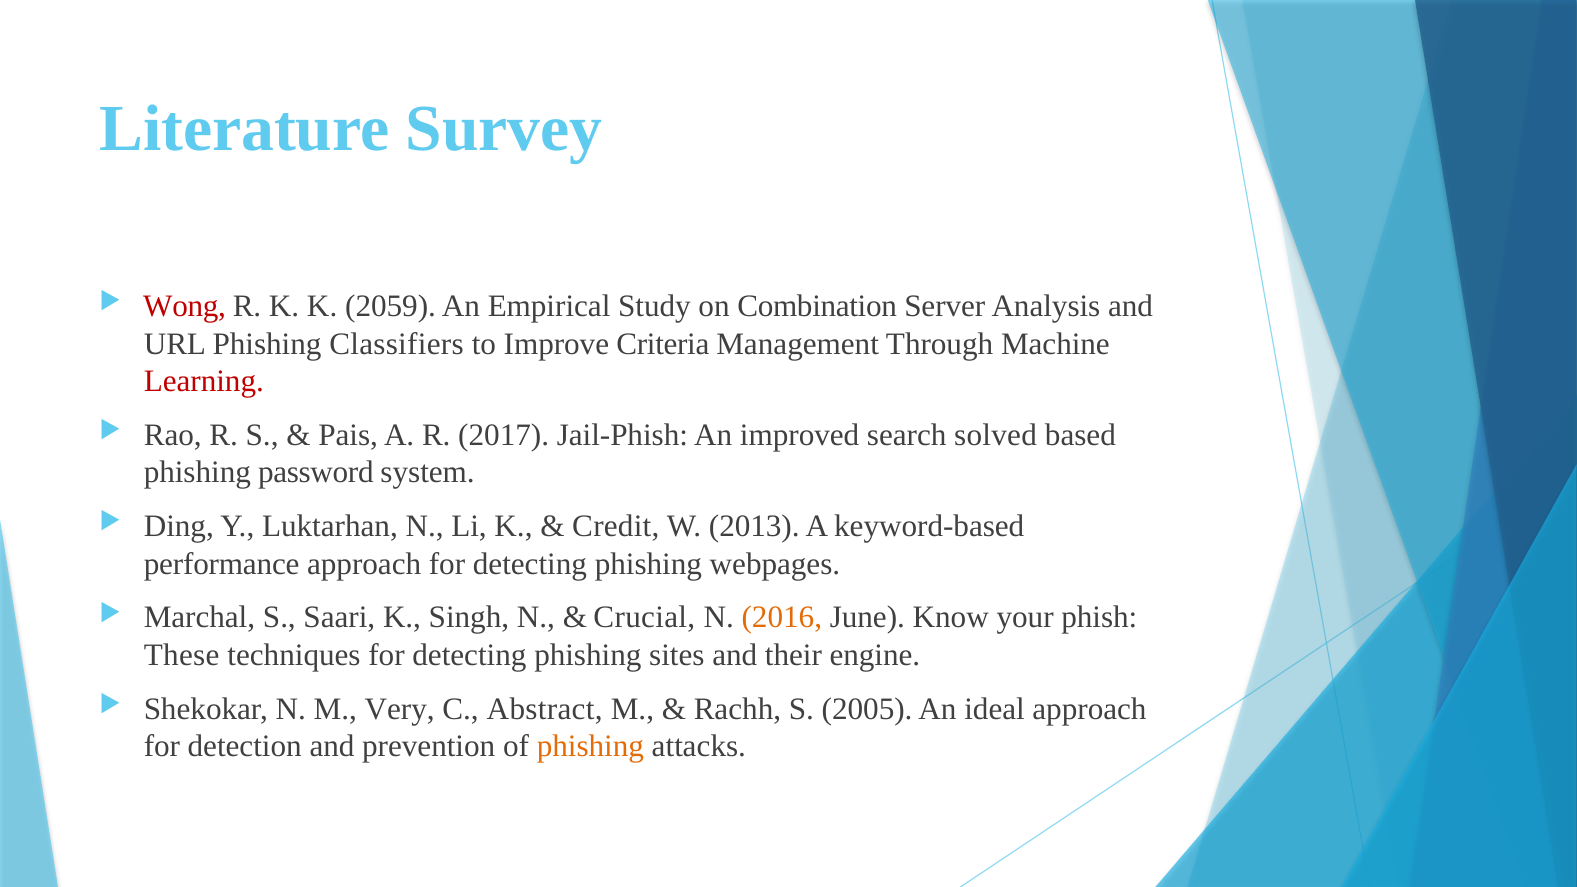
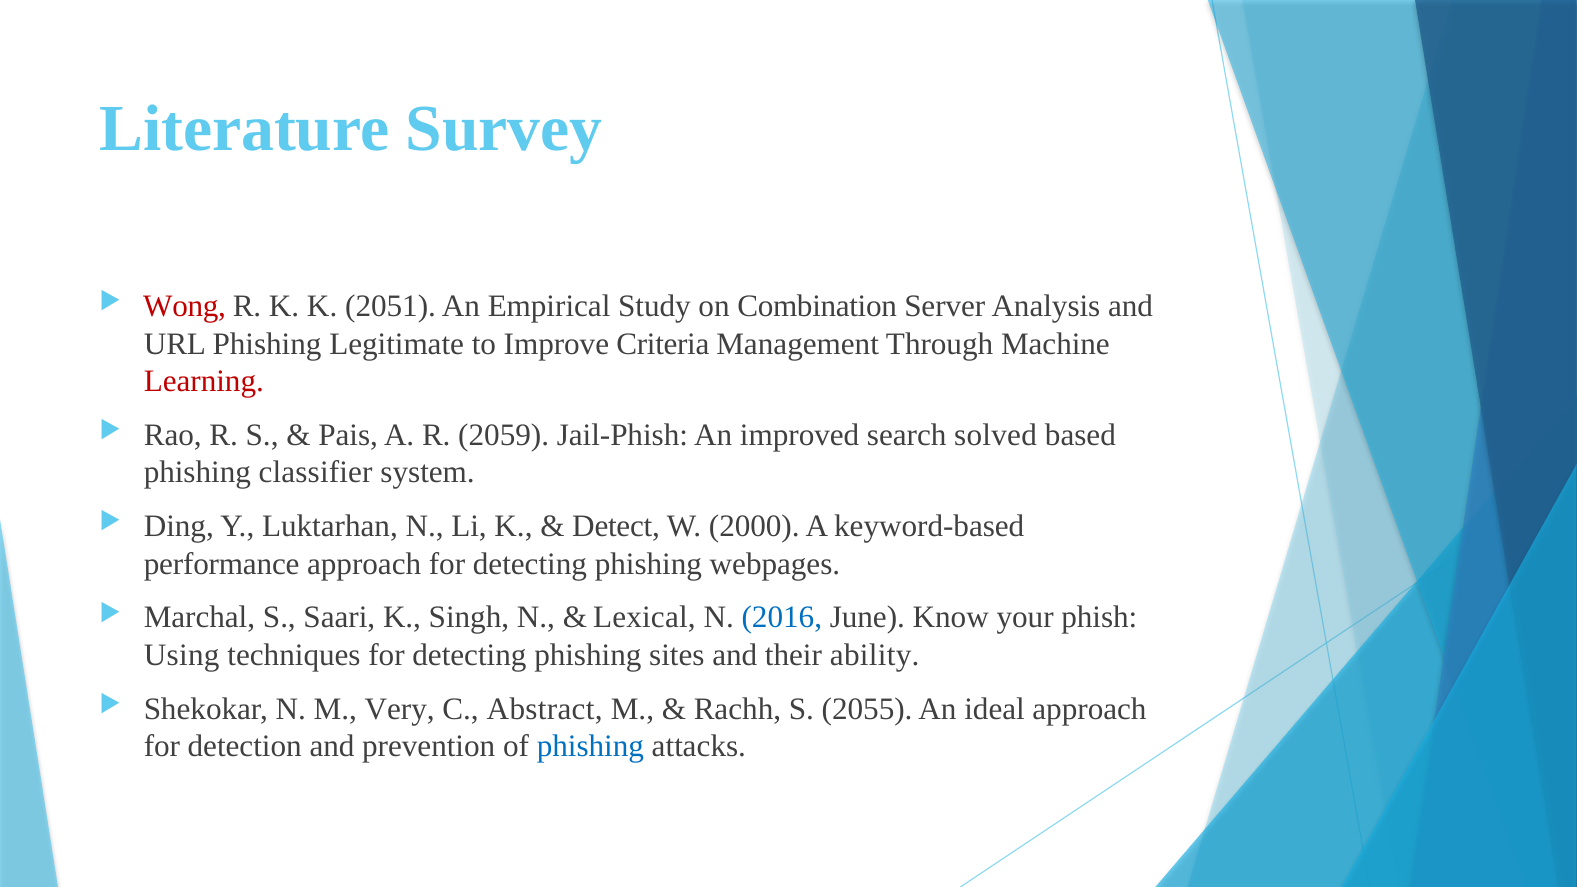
2059: 2059 -> 2051
Classifiers: Classifiers -> Legitimate
2017: 2017 -> 2059
password: password -> classifier
Credit: Credit -> Detect
2013: 2013 -> 2000
Crucial: Crucial -> Lexical
2016 colour: orange -> blue
These: These -> Using
engine: engine -> ability
2005: 2005 -> 2055
phishing at (590, 746) colour: orange -> blue
